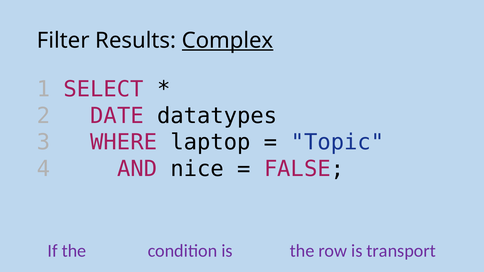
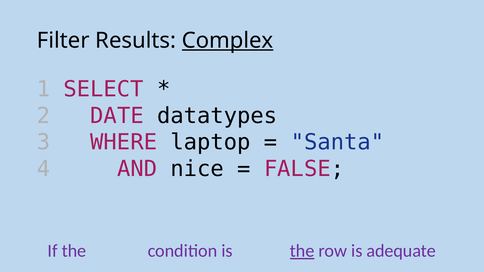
Topic: Topic -> Santa
the at (302, 251) underline: none -> present
transport: transport -> adequate
